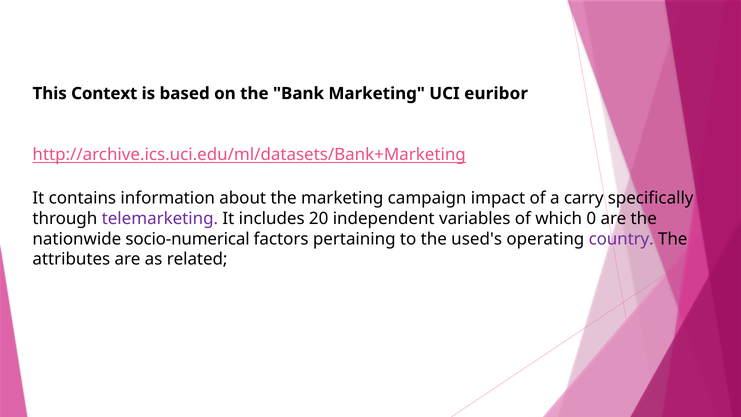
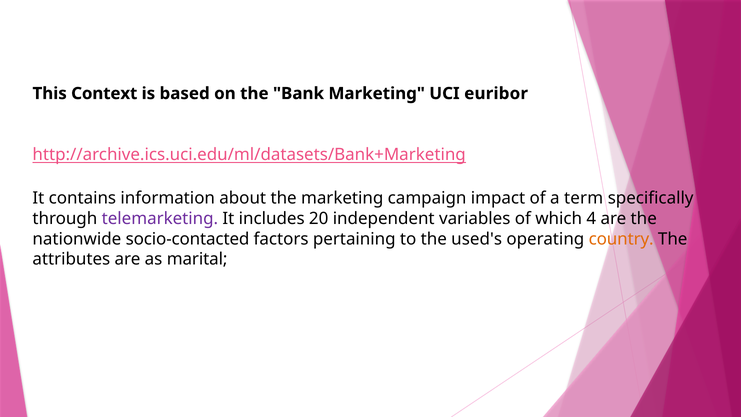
carry: carry -> term
0: 0 -> 4
socio-numerical: socio-numerical -> socio-contacted
country colour: purple -> orange
related: related -> marital
